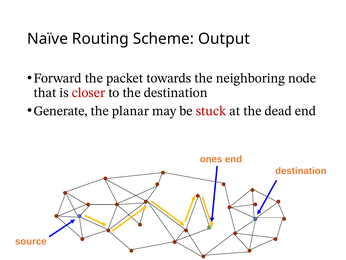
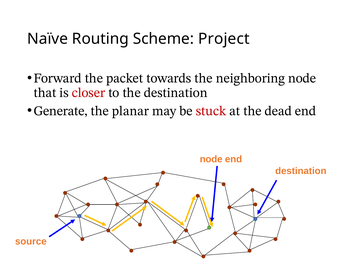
Output: Output -> Project
ones at (211, 159): ones -> node
